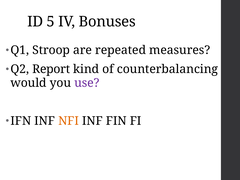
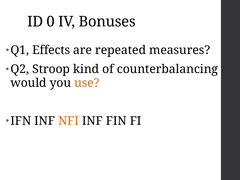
5: 5 -> 0
Stroop: Stroop -> Effects
Report: Report -> Stroop
use colour: purple -> orange
